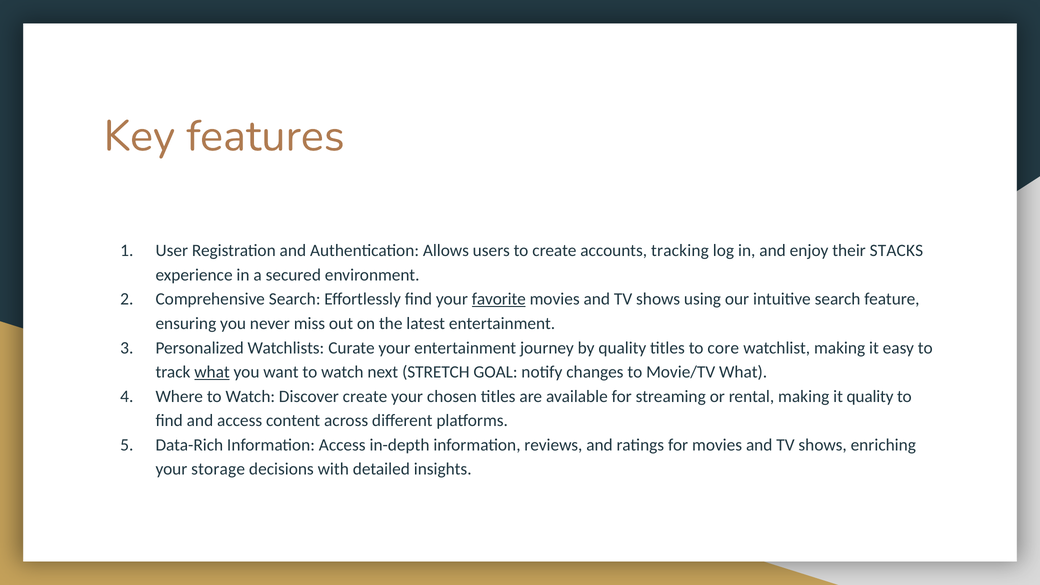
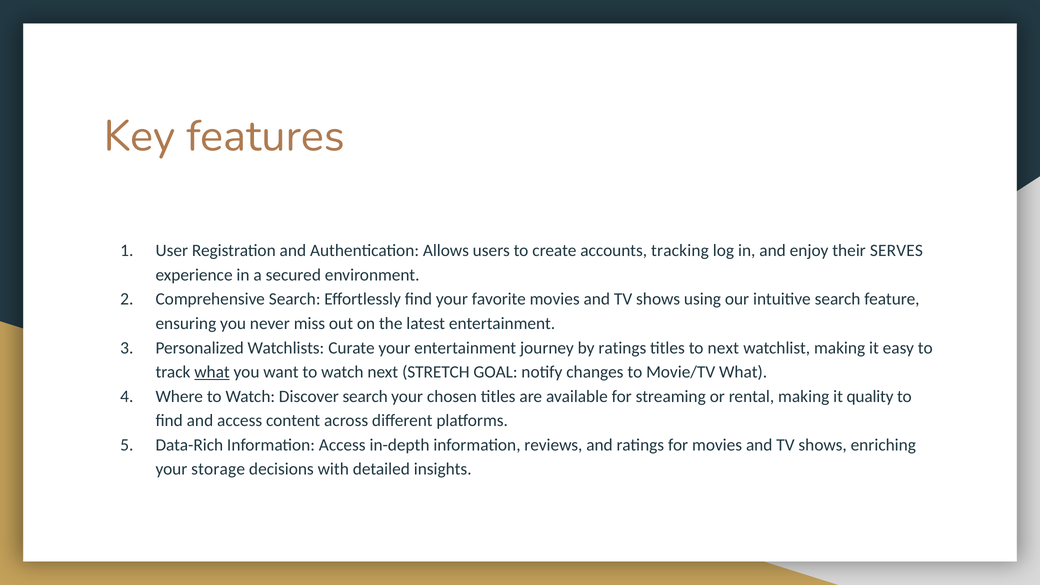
STACKS: STACKS -> SERVES
favorite underline: present -> none
by quality: quality -> ratings
to core: core -> next
Discover create: create -> search
